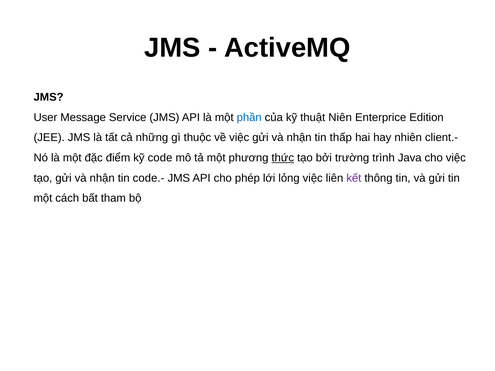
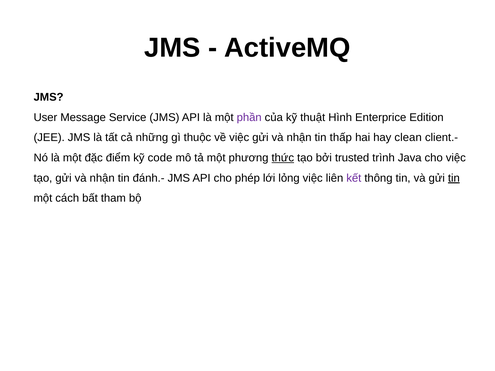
phần colour: blue -> purple
Niên: Niên -> Hình
nhiên: nhiên -> clean
trường: trường -> trusted
code.-: code.- -> đánh.-
tin at (454, 178) underline: none -> present
